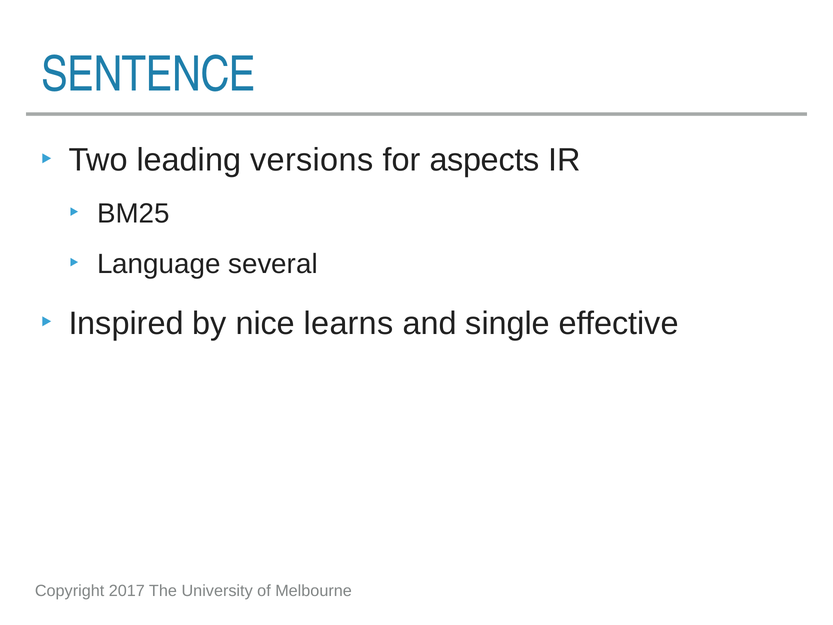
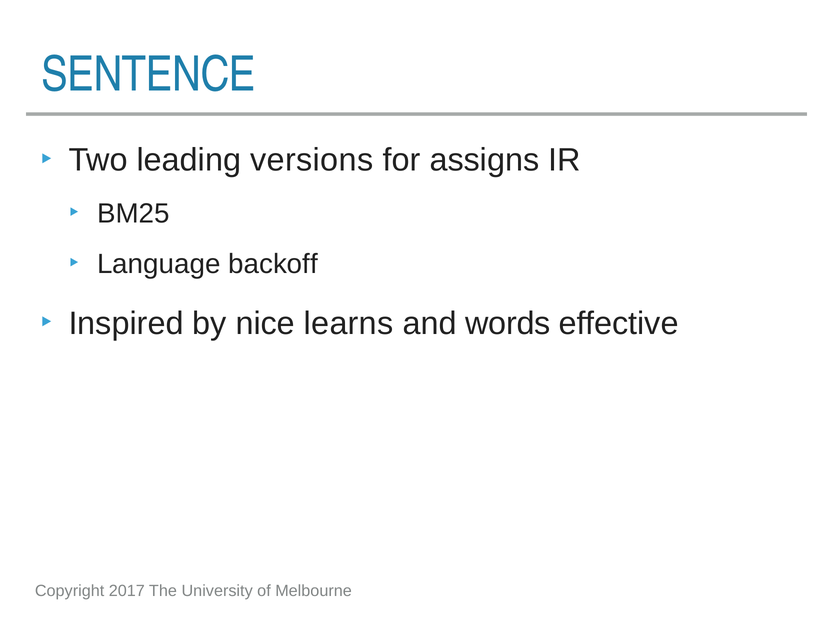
aspects: aspects -> assigns
several: several -> backoff
single: single -> words
